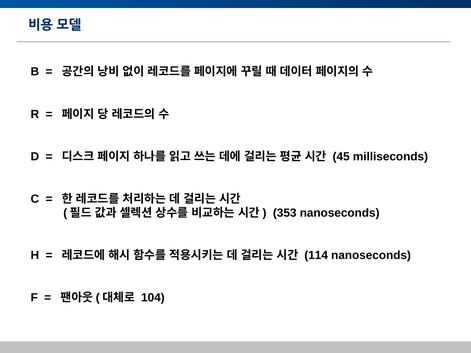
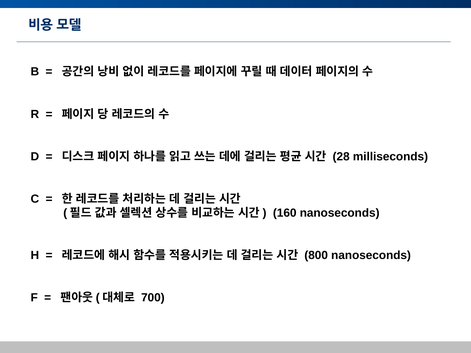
45: 45 -> 28
353: 353 -> 160
114: 114 -> 800
104: 104 -> 700
